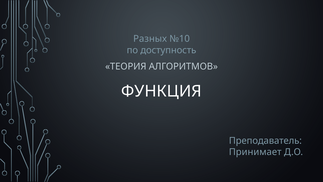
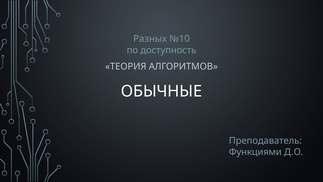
ФУНКЦИЯ: ФУНКЦИЯ -> ОБЫЧНЫЕ
Принимает: Принимает -> Функциями
